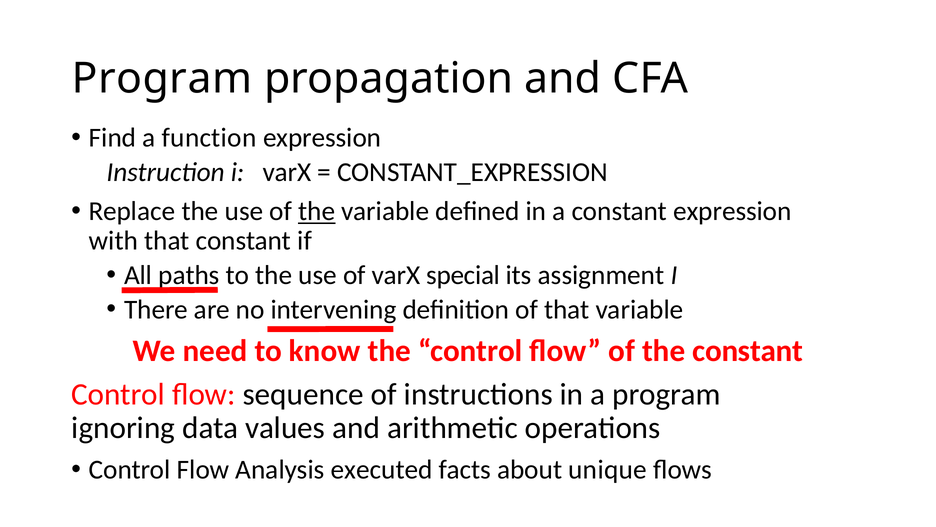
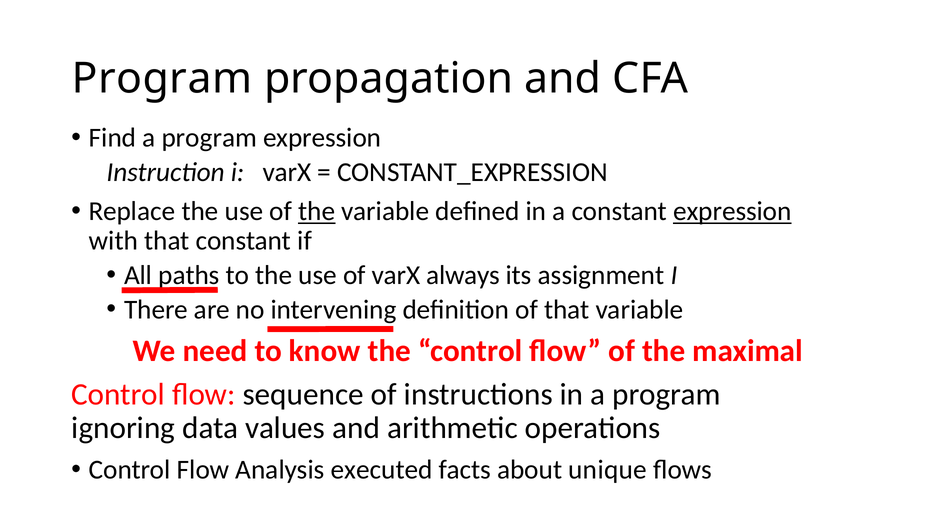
Find a function: function -> program
expression at (732, 211) underline: none -> present
special: special -> always
the constant: constant -> maximal
